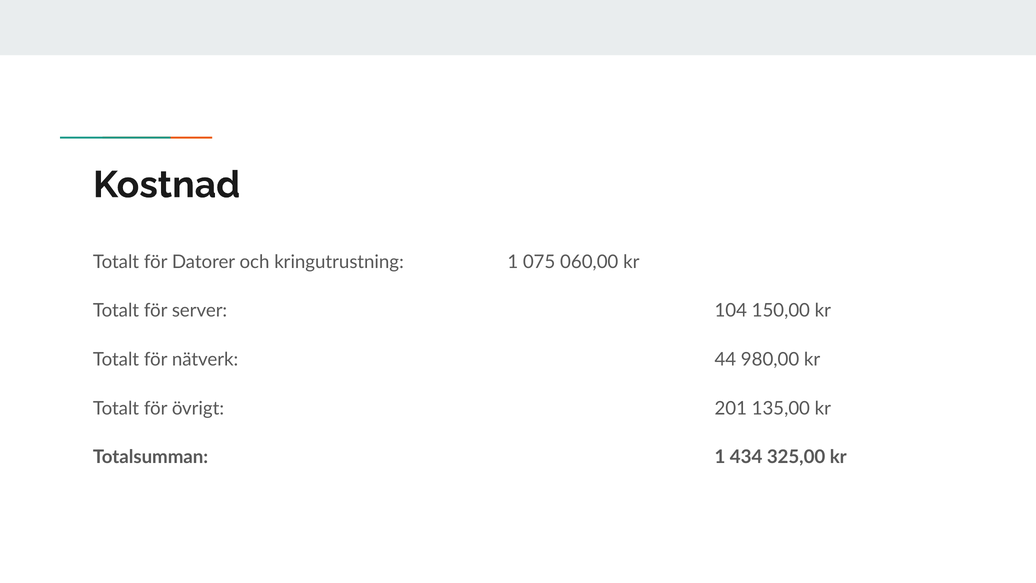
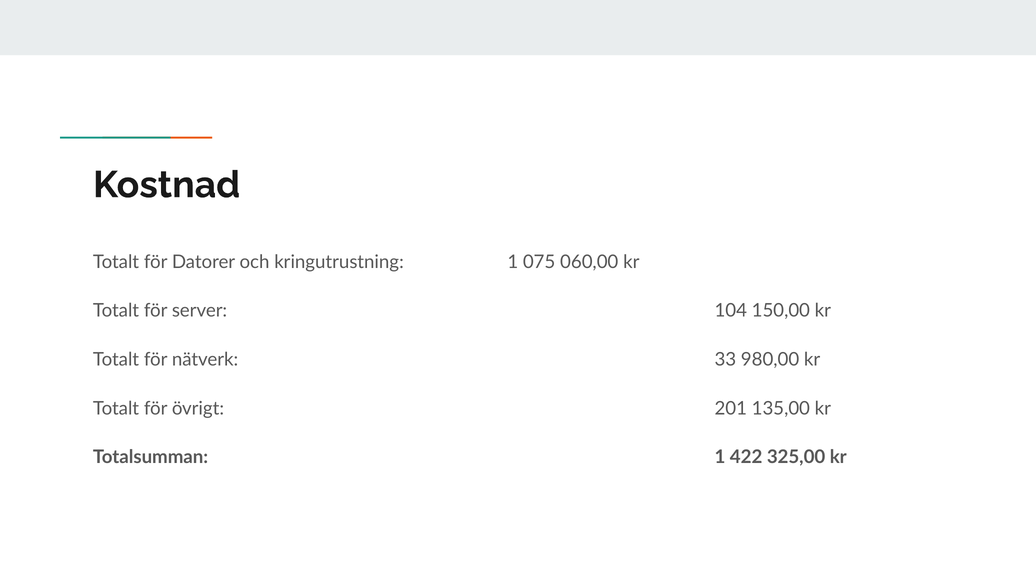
44: 44 -> 33
434: 434 -> 422
